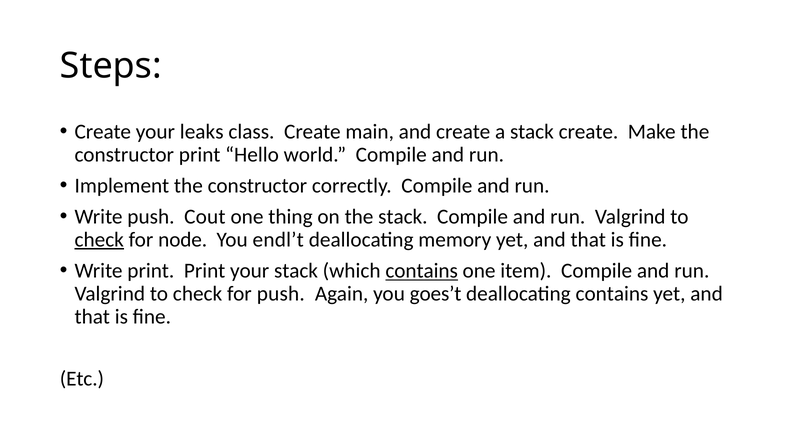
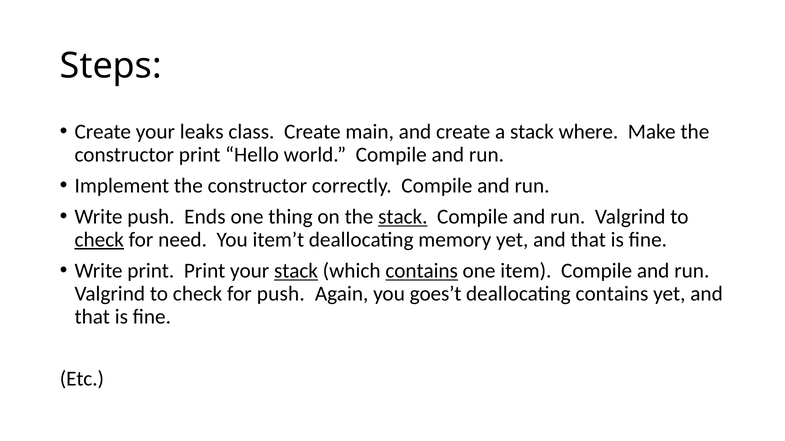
stack create: create -> where
Cout: Cout -> Ends
stack at (403, 217) underline: none -> present
node: node -> need
endl’t: endl’t -> item’t
stack at (296, 271) underline: none -> present
